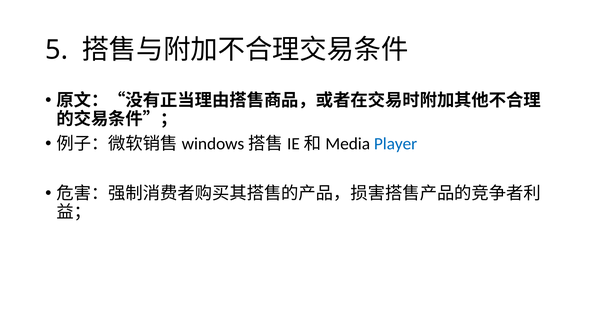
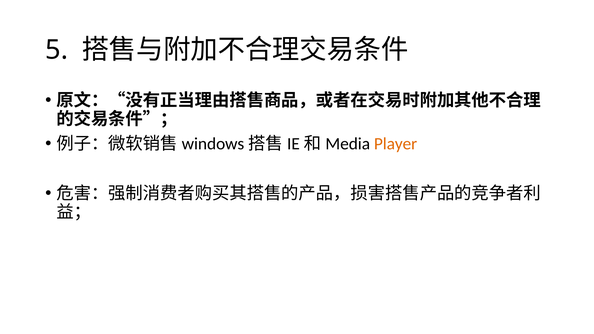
Player colour: blue -> orange
